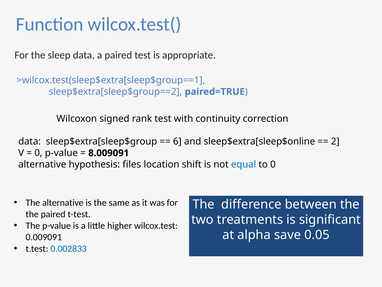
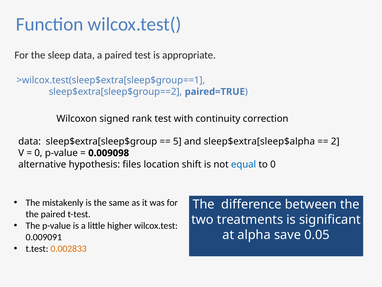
6: 6 -> 5
sleep$extra[sleep$online: sleep$extra[sleep$online -> sleep$extra[sleep$alpha
8.009091: 8.009091 -> 0.009098
The alternative: alternative -> mistakenly
0.002833 colour: blue -> orange
